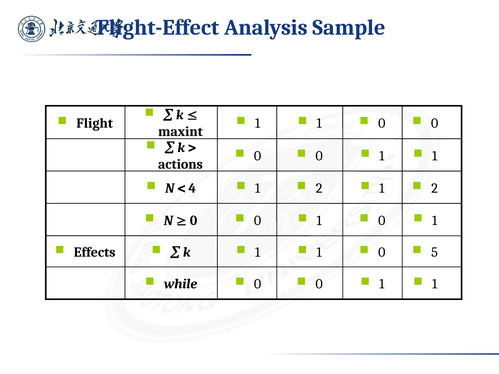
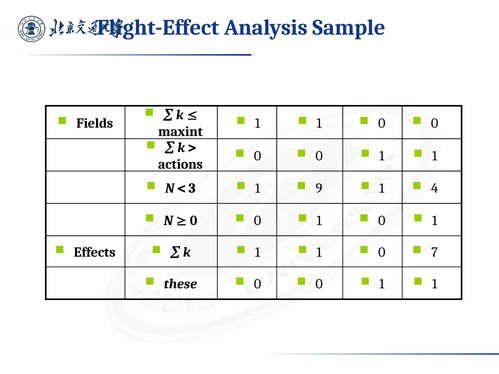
Flight: Flight -> Fields
4: 4 -> 3
2 at (319, 188): 2 -> 9
2 at (435, 188): 2 -> 4
5: 5 -> 7
while: while -> these
